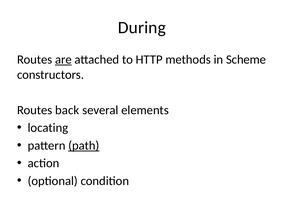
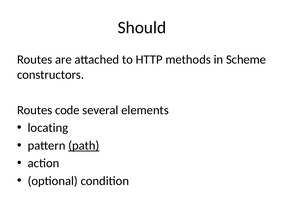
During: During -> Should
are underline: present -> none
back: back -> code
